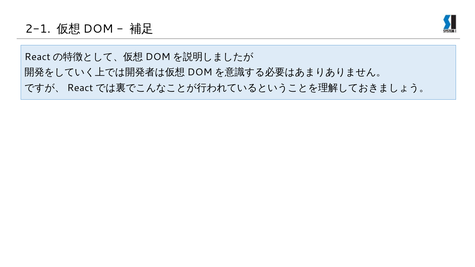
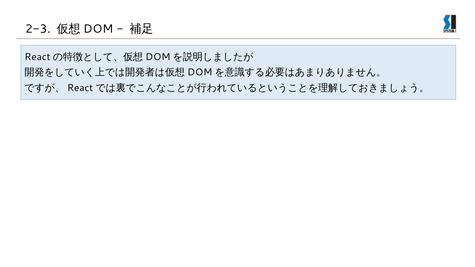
2-1: 2-1 -> 2-3
